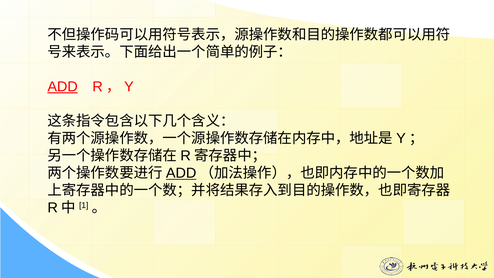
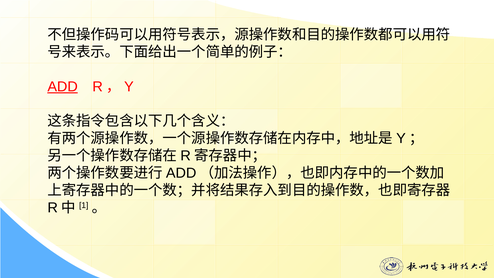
ADD at (181, 173) underline: present -> none
